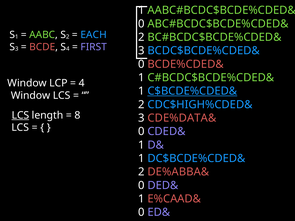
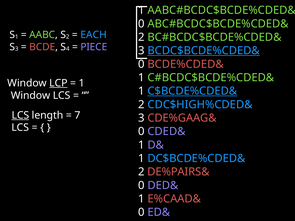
FIRST: FIRST -> PIECE
BCDC$BCDE%CDED& underline: none -> present
LCP underline: none -> present
4 at (82, 83): 4 -> 1
8: 8 -> 7
CDE%DATA&: CDE%DATA& -> CDE%GAAG&
DE%ABBA&: DE%ABBA& -> DE%PAIRS&
